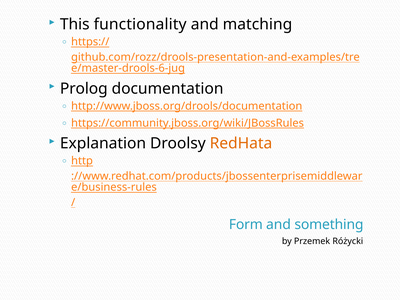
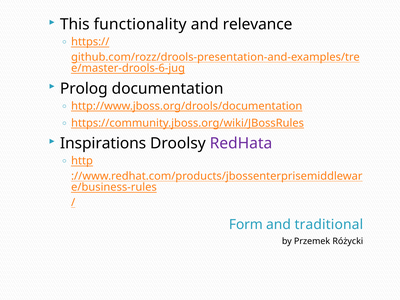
matching: matching -> relevance
Explanation: Explanation -> Inspirations
RedHata colour: orange -> purple
something: something -> traditional
